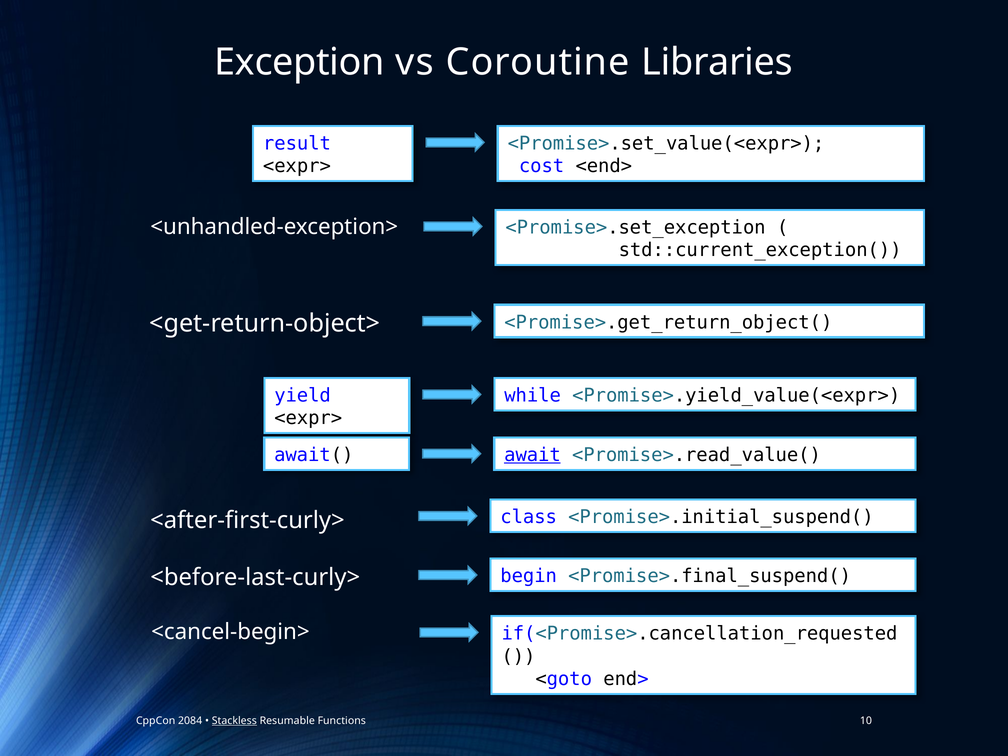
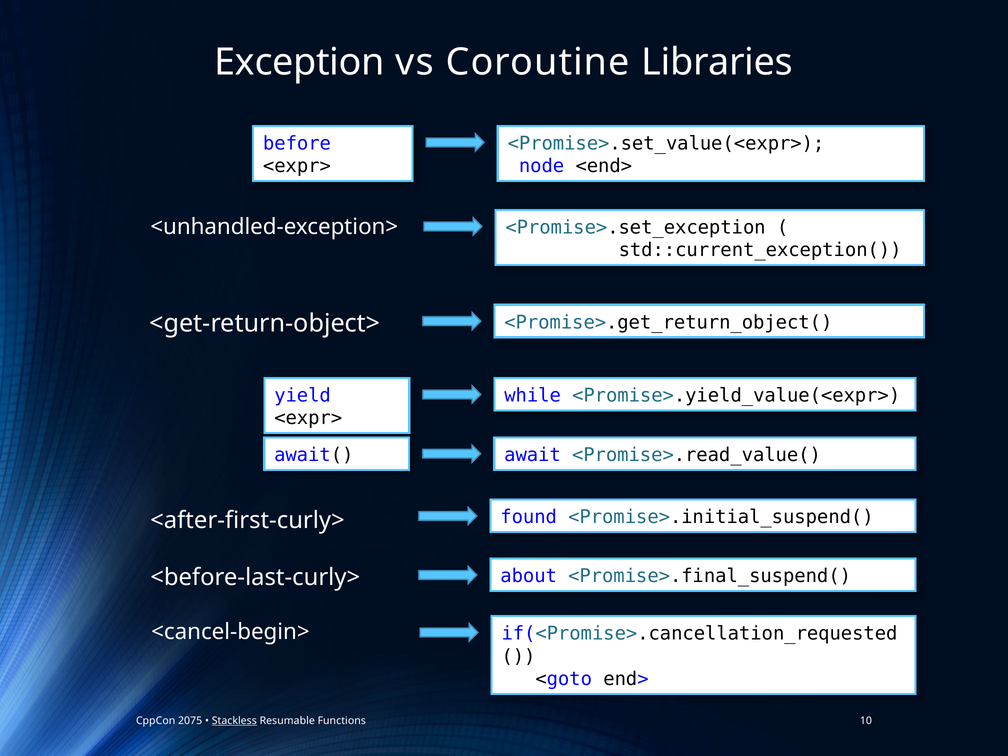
result: result -> before
cost: cost -> node
await underline: present -> none
class: class -> found
begin: begin -> about
2084: 2084 -> 2075
